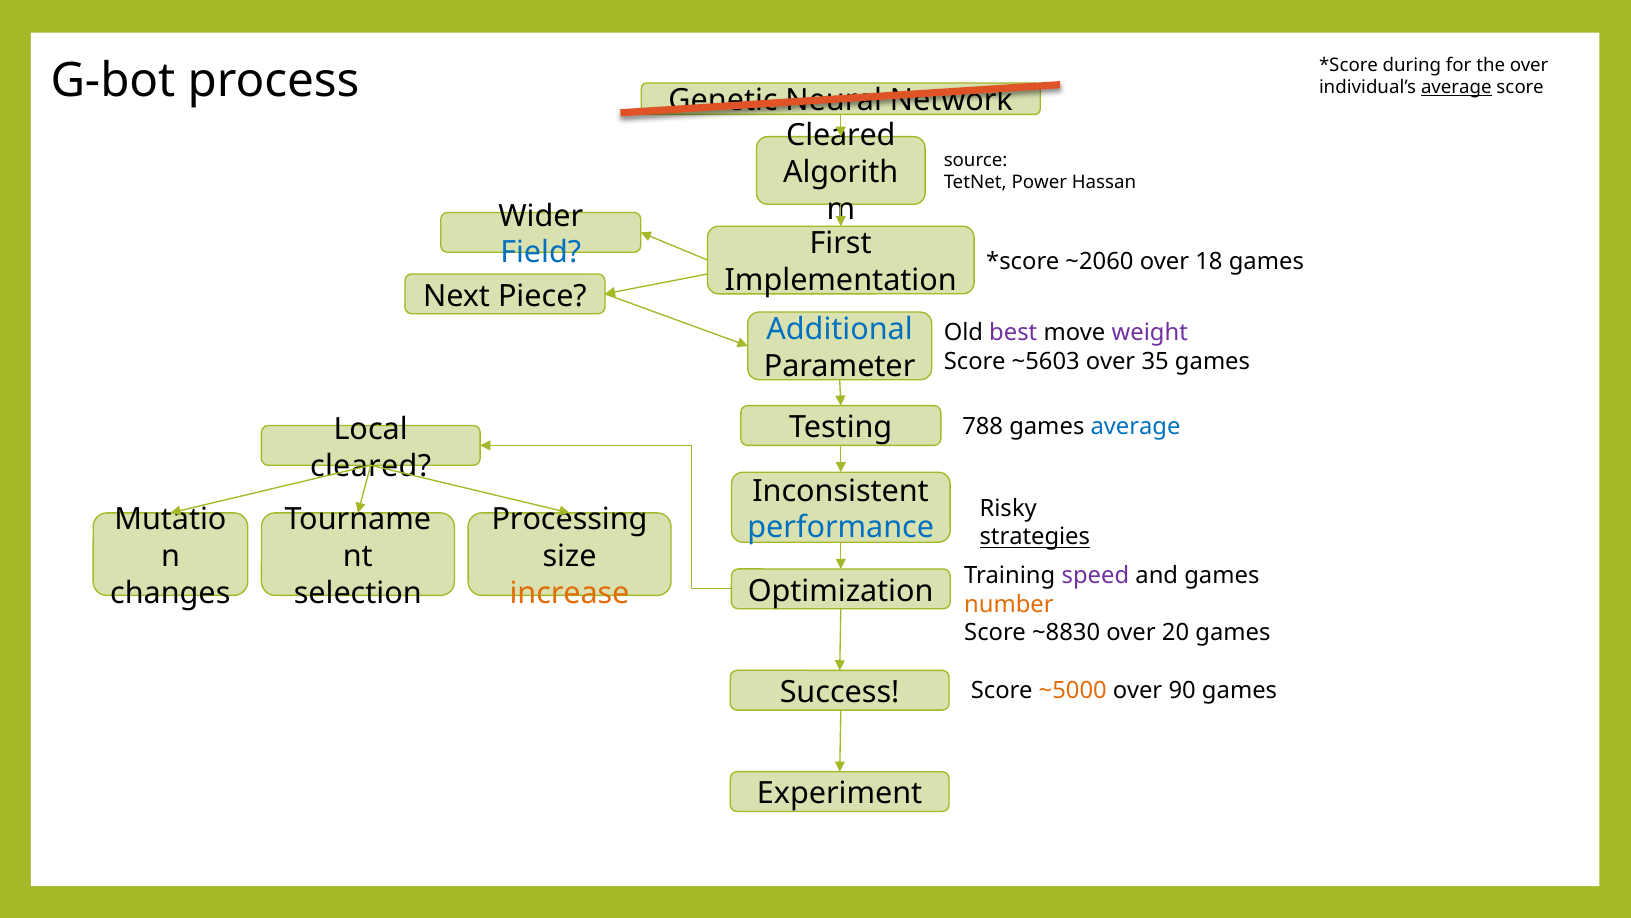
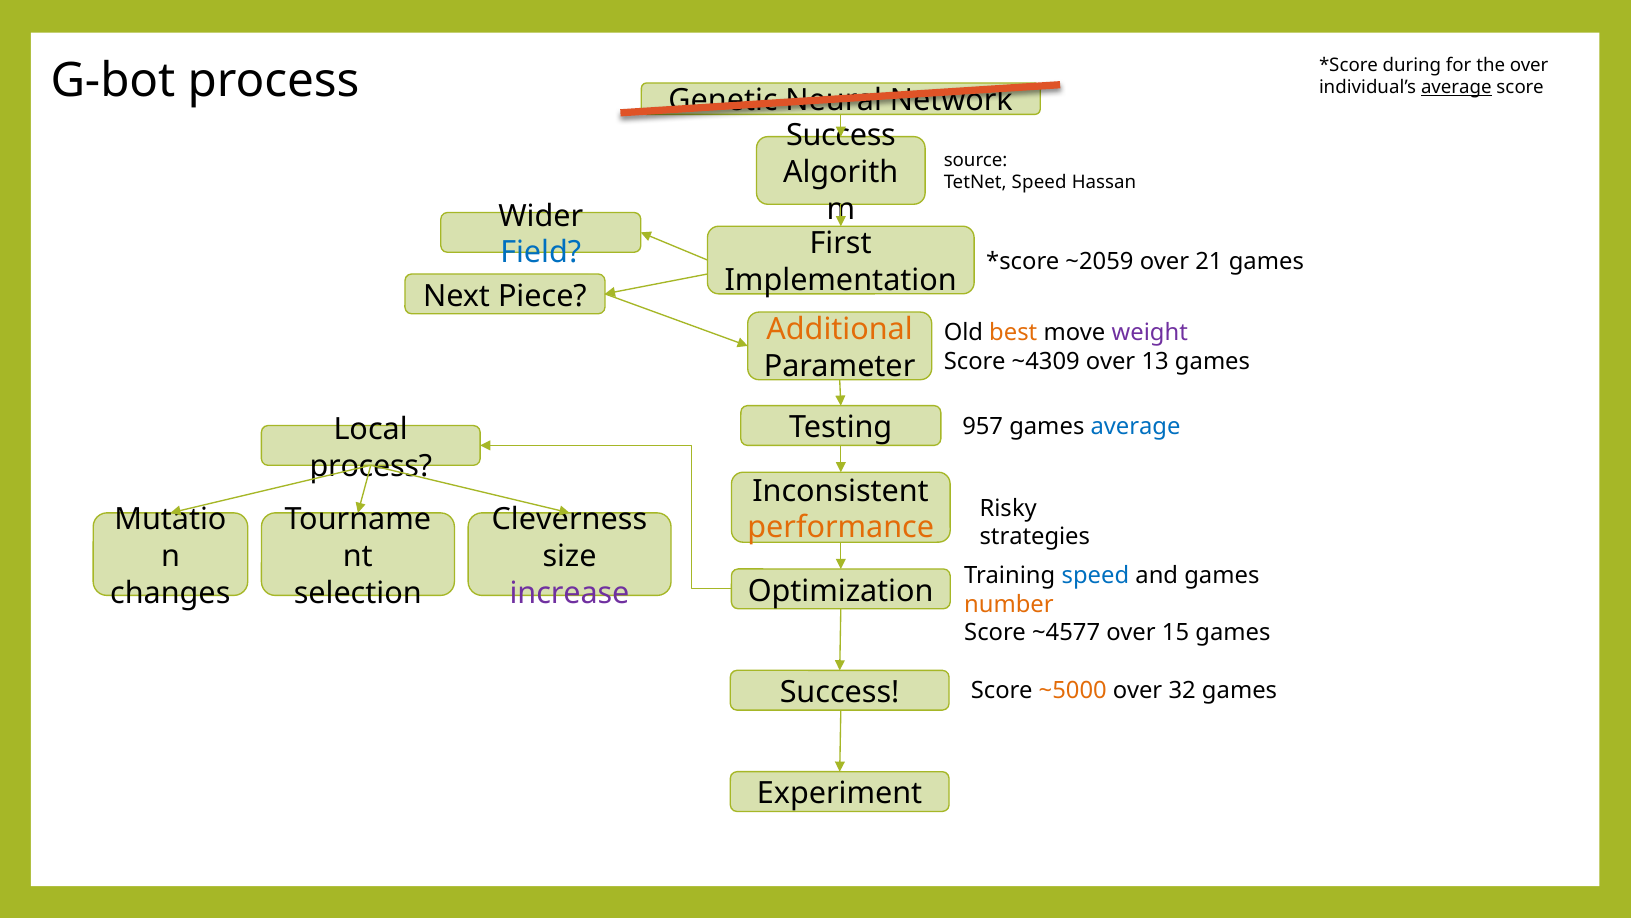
Cleared at (841, 136): Cleared -> Success
TetNet Power: Power -> Speed
~2060: ~2060 -> ~2059
18: 18 -> 21
Additional colour: blue -> orange
best colour: purple -> orange
~5603: ~5603 -> ~4309
35: 35 -> 13
788: 788 -> 957
cleared at (371, 466): cleared -> process
Processing: Processing -> Cleverness
performance colour: blue -> orange
strategies underline: present -> none
speed at (1095, 575) colour: purple -> blue
increase colour: orange -> purple
~8830: ~8830 -> ~4577
20: 20 -> 15
90: 90 -> 32
